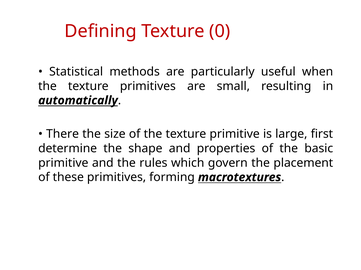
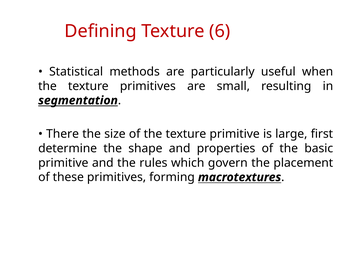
0: 0 -> 6
automatically: automatically -> segmentation
